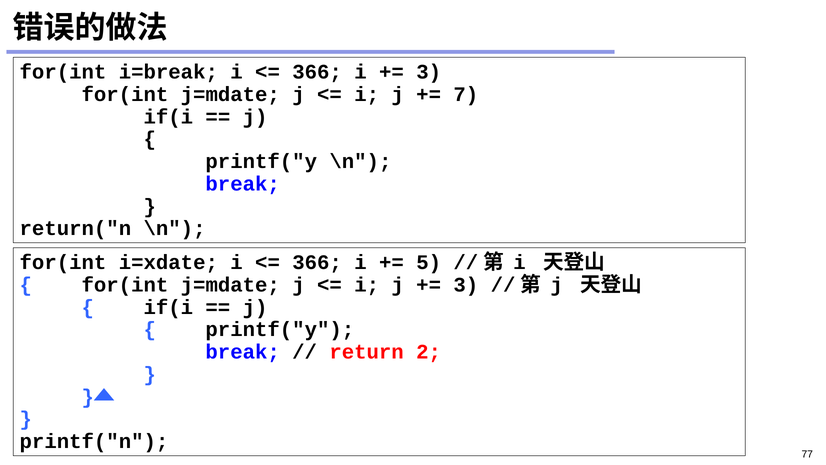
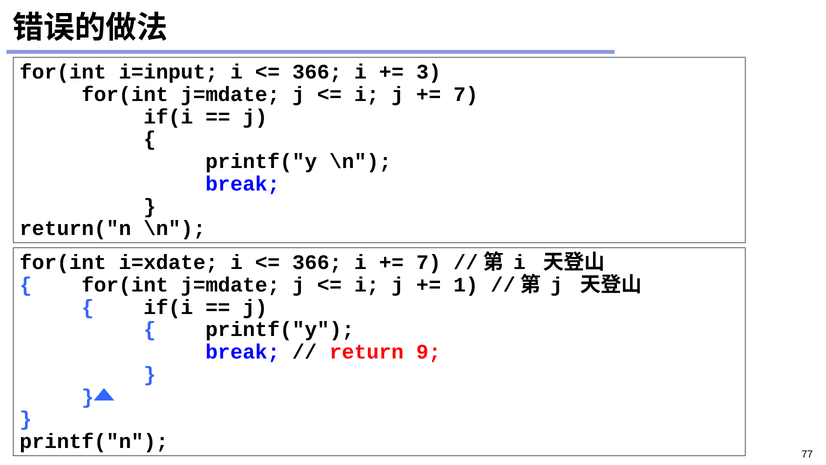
i=break: i=break -> i=input
5 at (429, 262): 5 -> 7
3 at (466, 285): 3 -> 1
2: 2 -> 9
